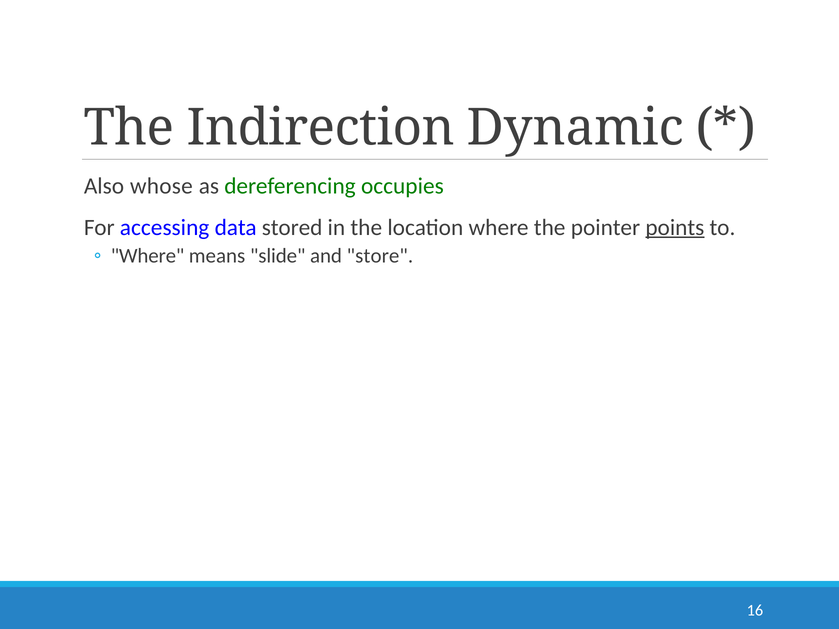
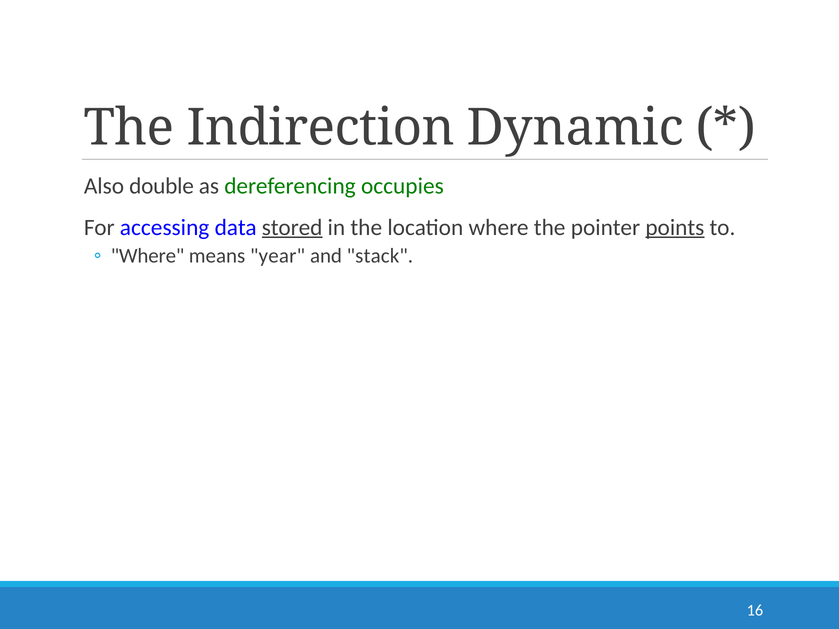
whose: whose -> double
stored underline: none -> present
slide: slide -> year
store: store -> stack
